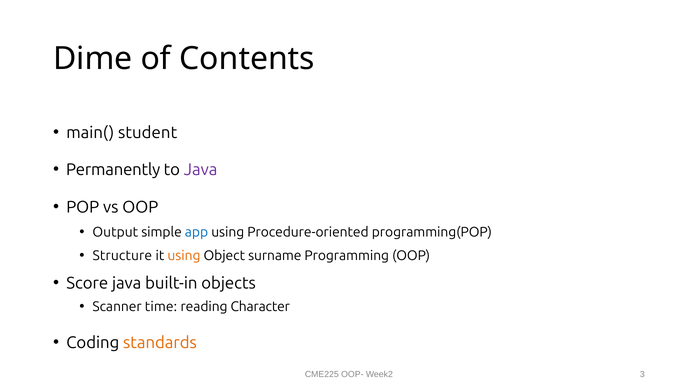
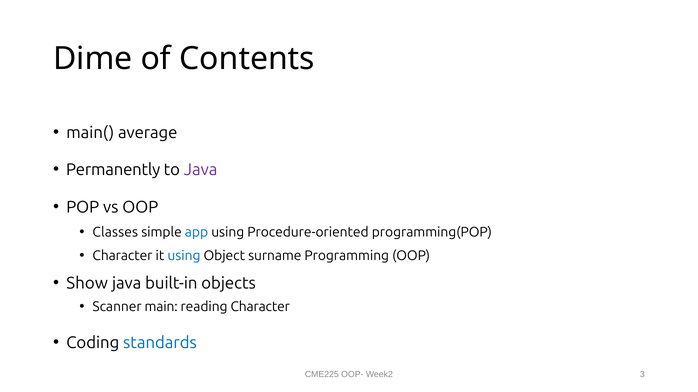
student: student -> average
Output: Output -> Classes
Structure at (122, 256): Structure -> Character
using at (184, 256) colour: orange -> blue
Score: Score -> Show
time: time -> main
standards colour: orange -> blue
